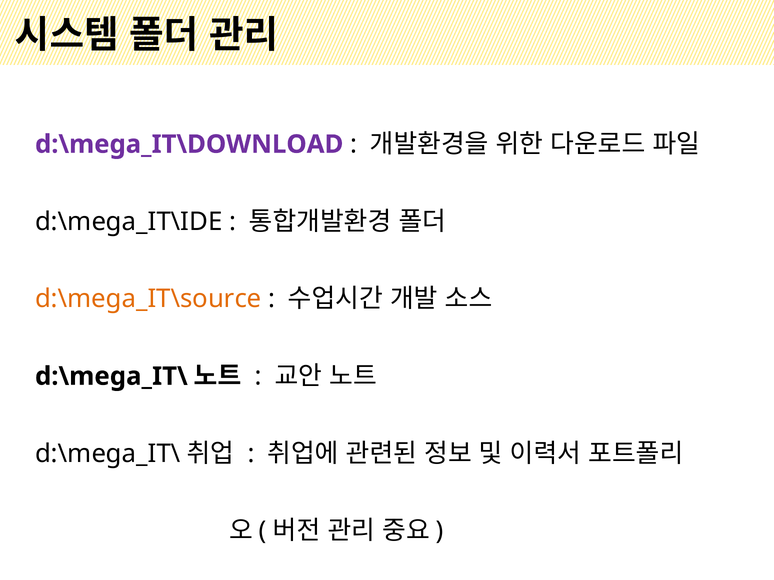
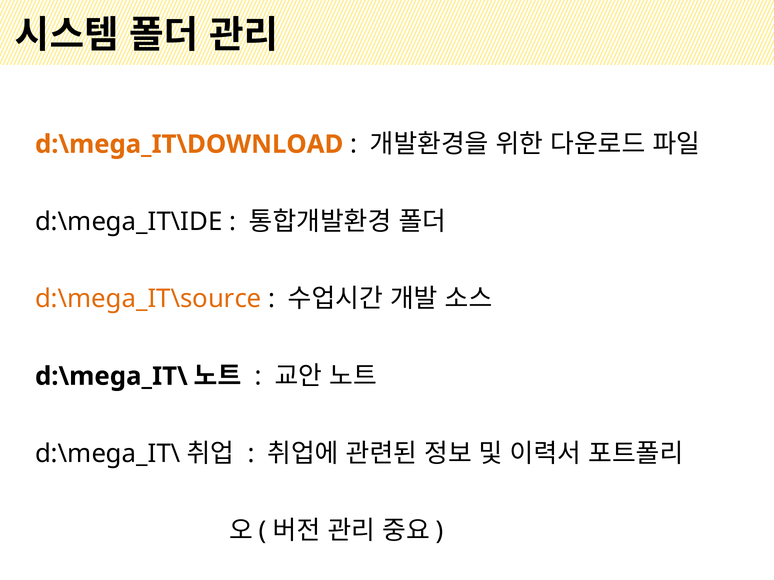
d:\mega_IT\DOWNLOAD colour: purple -> orange
